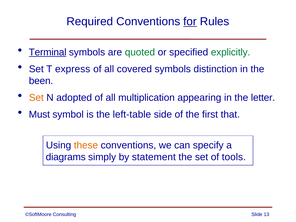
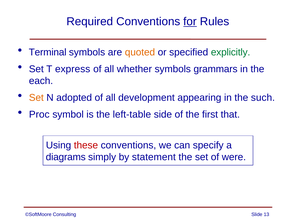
Terminal underline: present -> none
quoted colour: green -> orange
covered: covered -> whether
distinction: distinction -> grammars
been: been -> each
multiplication: multiplication -> development
letter: letter -> such
Must: Must -> Proc
these colour: orange -> red
tools: tools -> were
